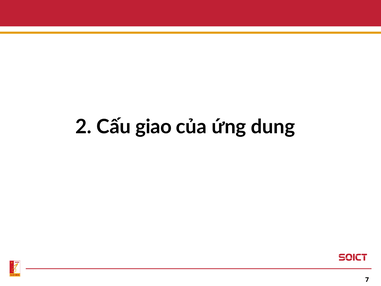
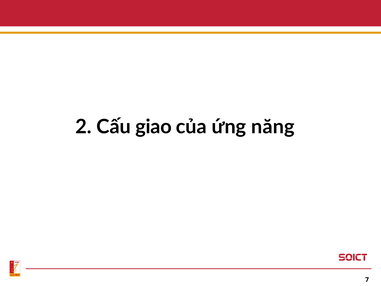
dung: dung -> năng
